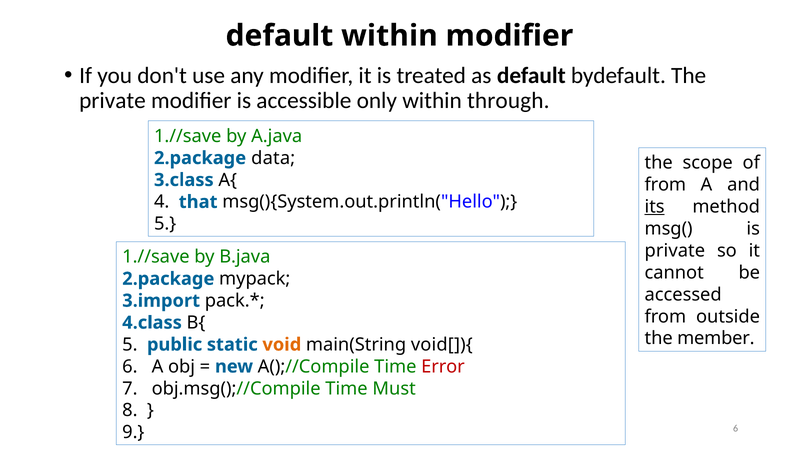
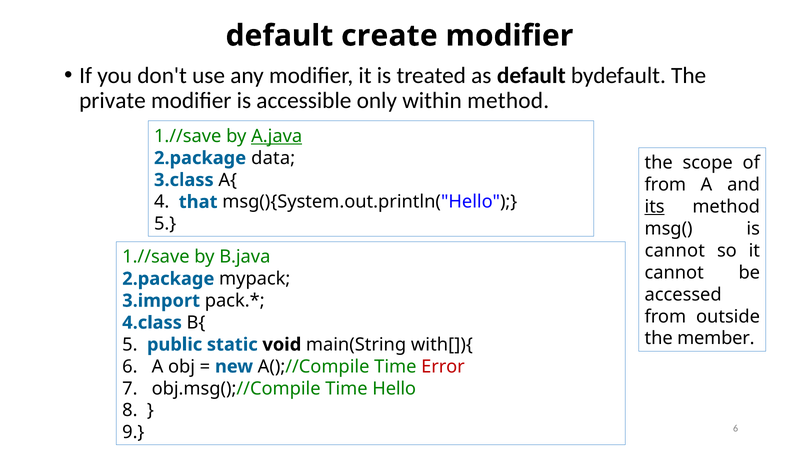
default within: within -> create
within through: through -> method
A.java underline: none -> present
private at (675, 251): private -> cannot
void colour: orange -> black
void[]){: void[]){ -> with[]){
Must: Must -> Hello
